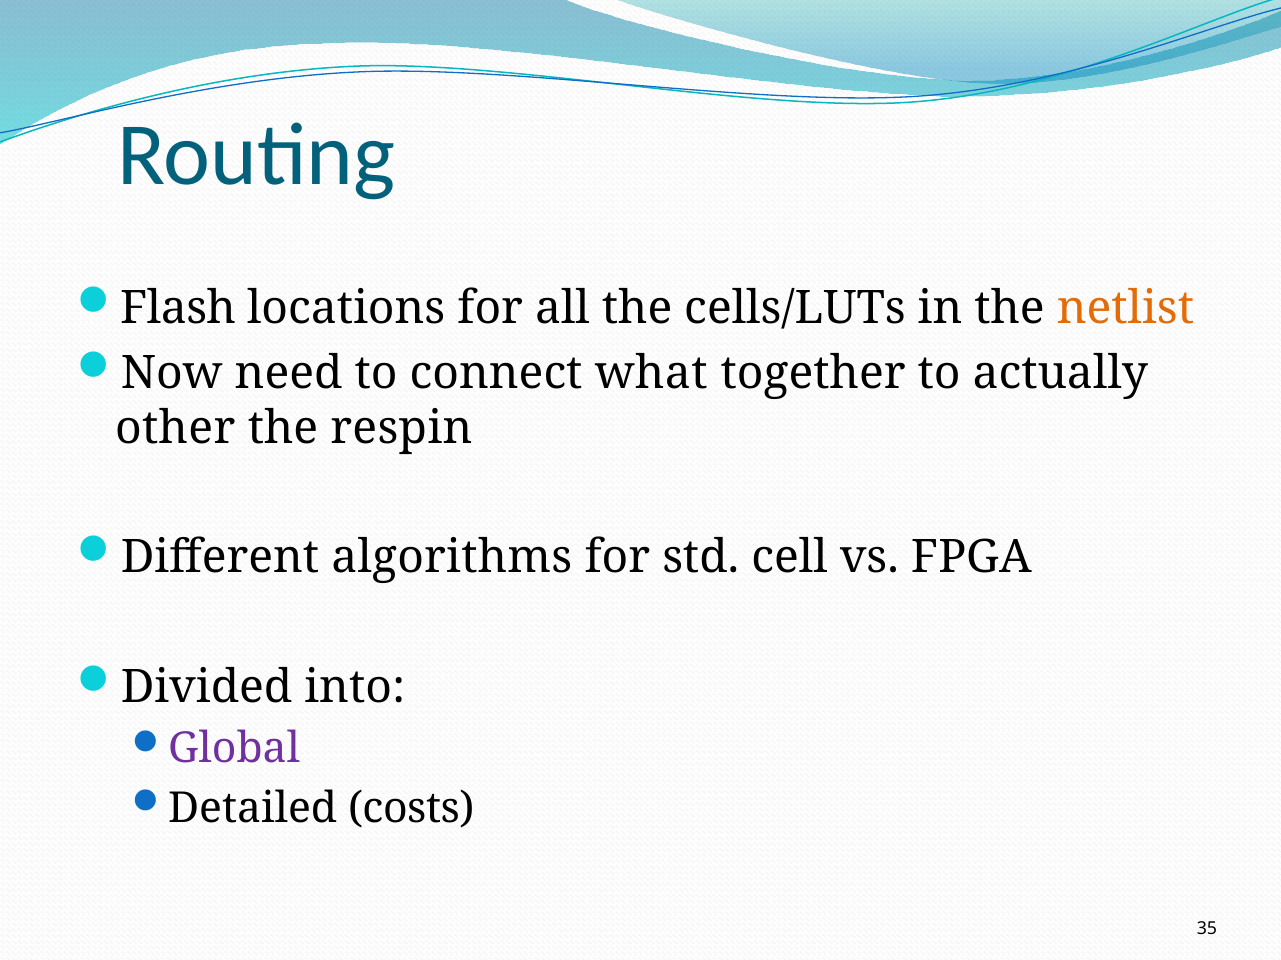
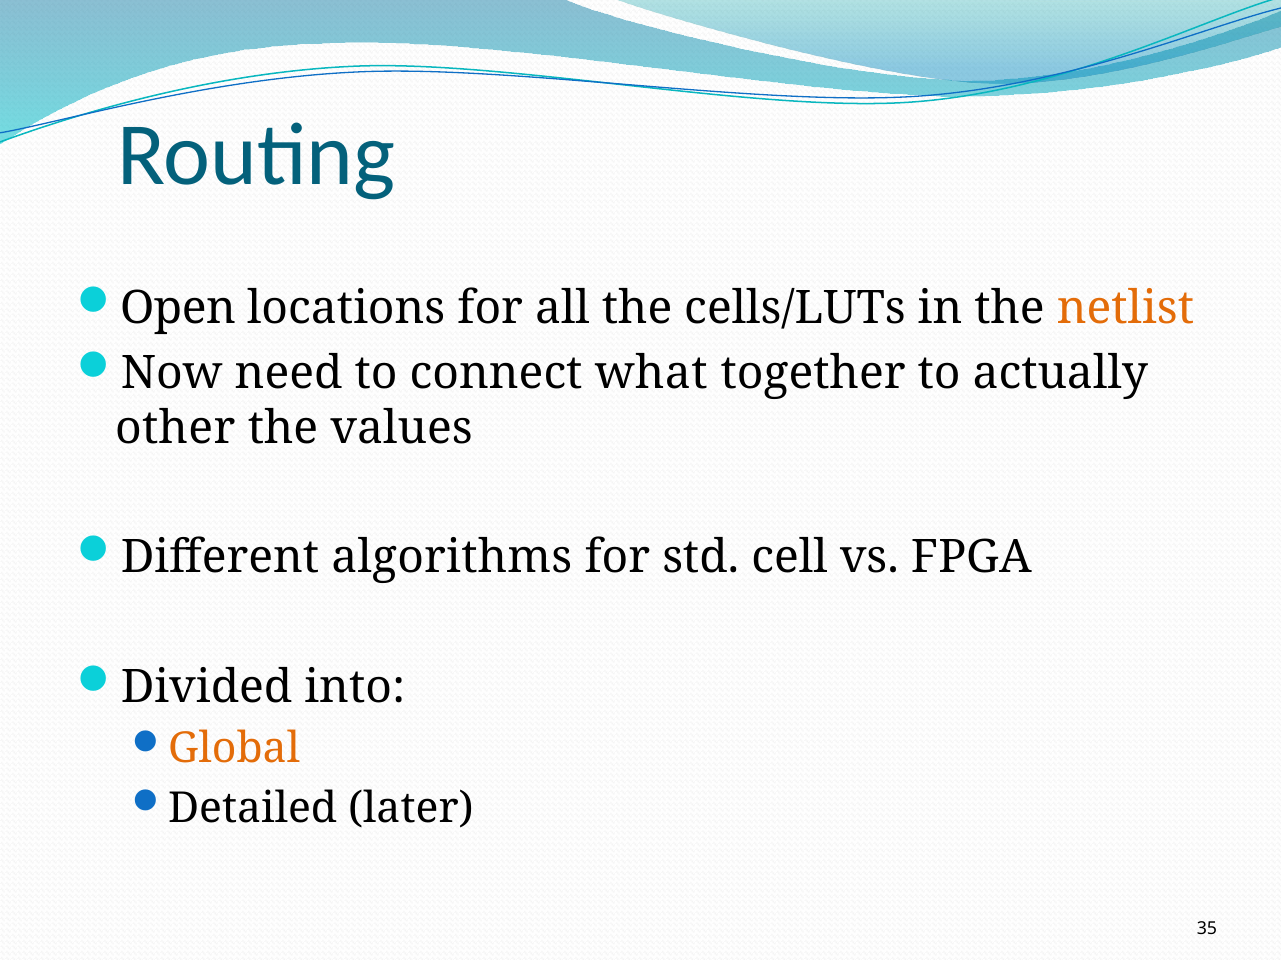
Flash: Flash -> Open
respin: respin -> values
Global colour: purple -> orange
costs: costs -> later
